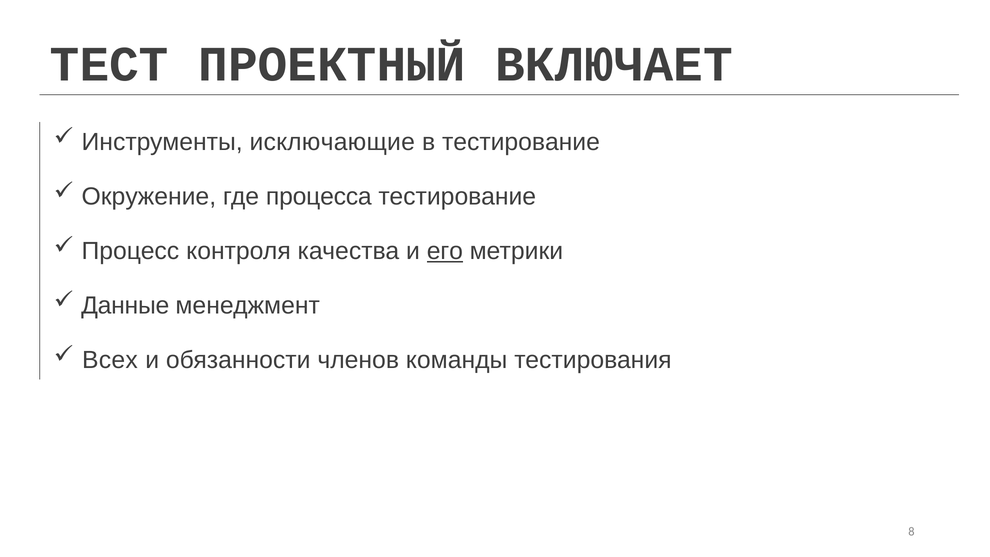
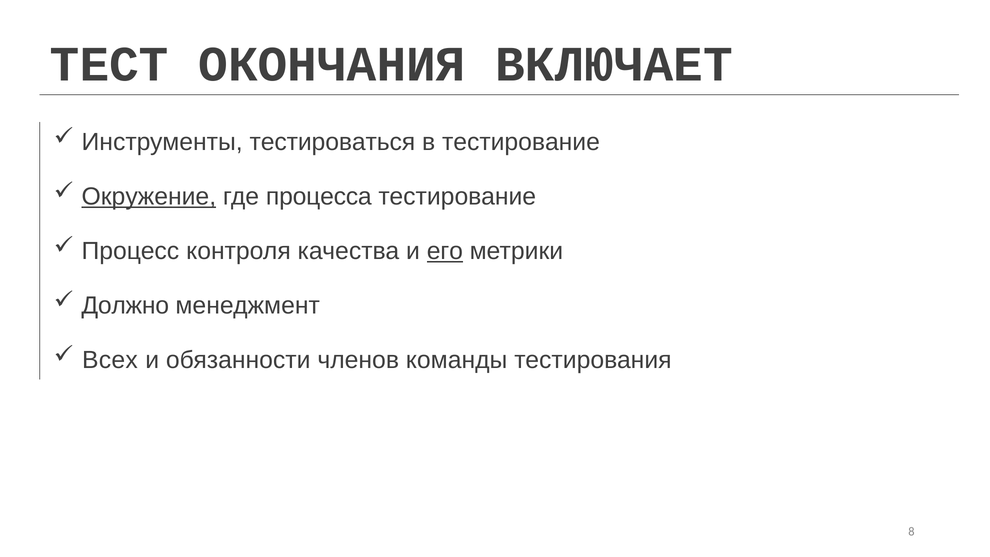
ПРОЕКТНЫЙ: ПРОЕКТНЫЙ -> ОКОНЧАНИЯ
исключающие: исключающие -> тестироваться
Окружение underline: none -> present
Данные: Данные -> Должно
